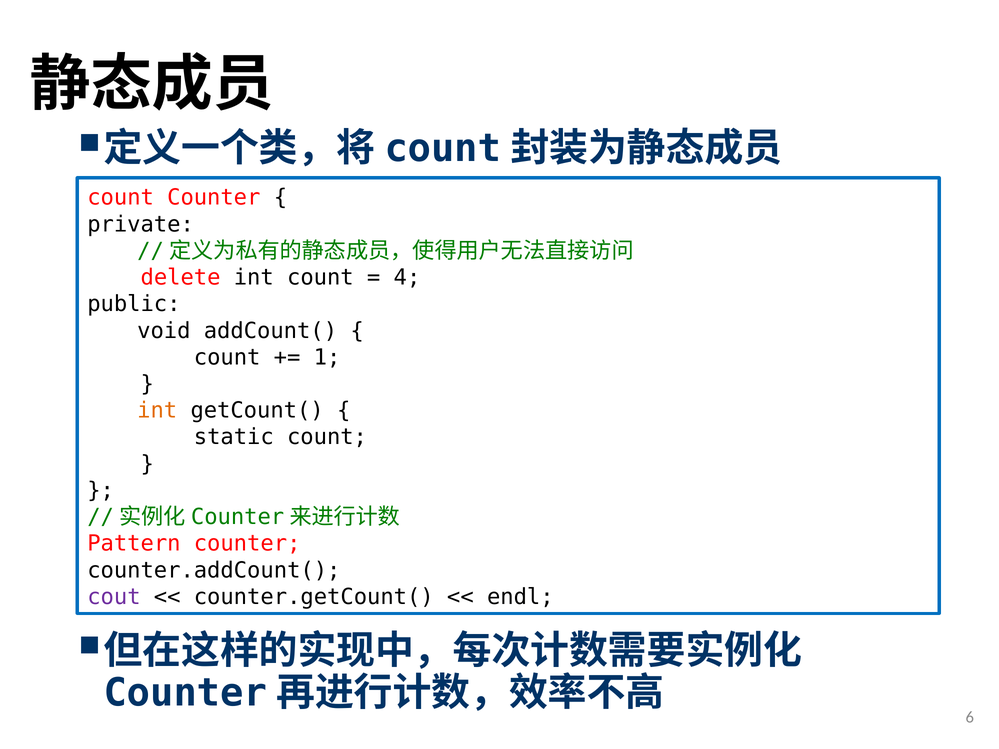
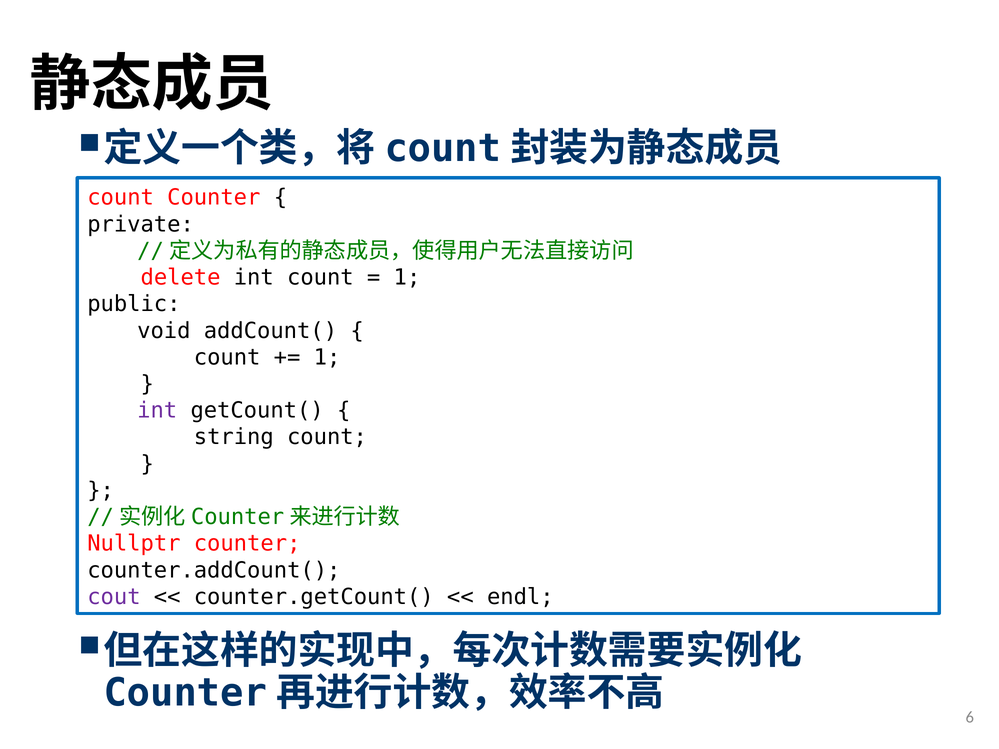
4 at (407, 278): 4 -> 1
int at (157, 411) colour: orange -> purple
static: static -> string
Pattern: Pattern -> Nullptr
